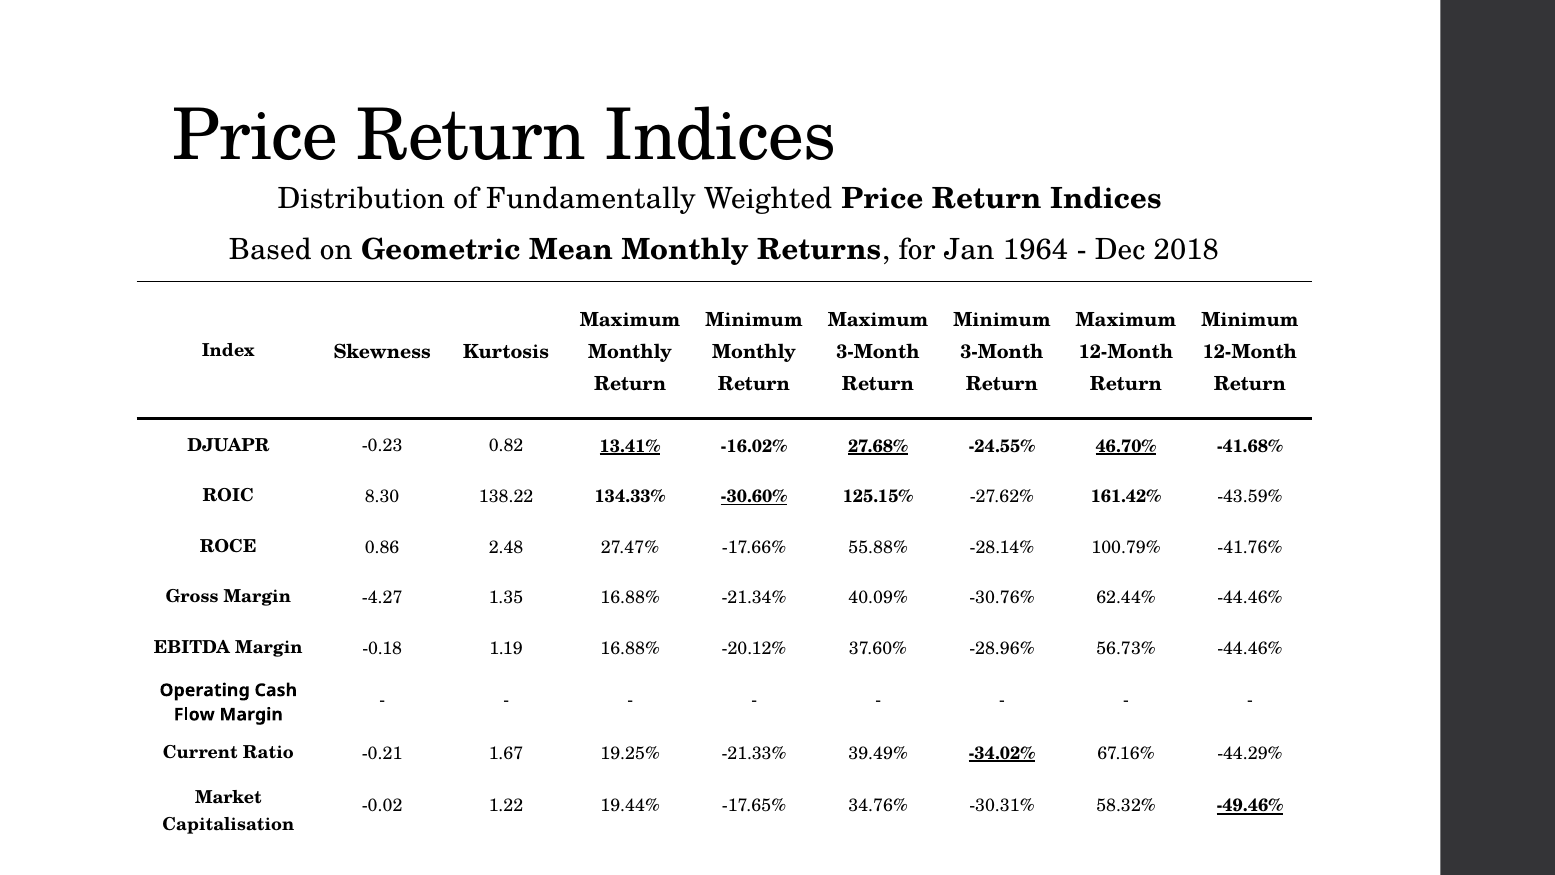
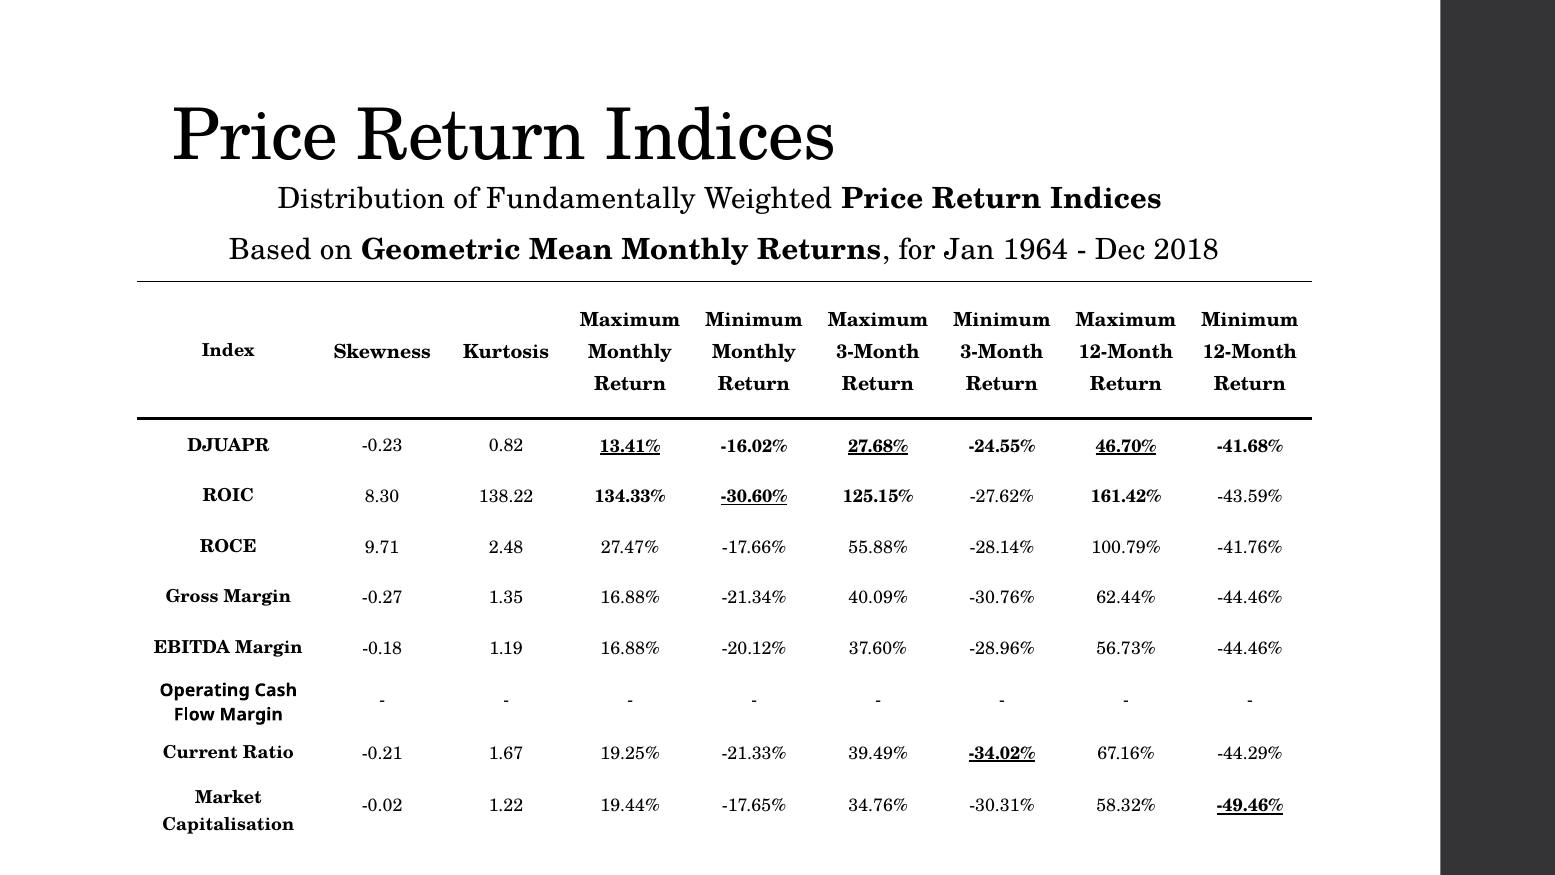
0.86: 0.86 -> 9.71
-4.27: -4.27 -> -0.27
